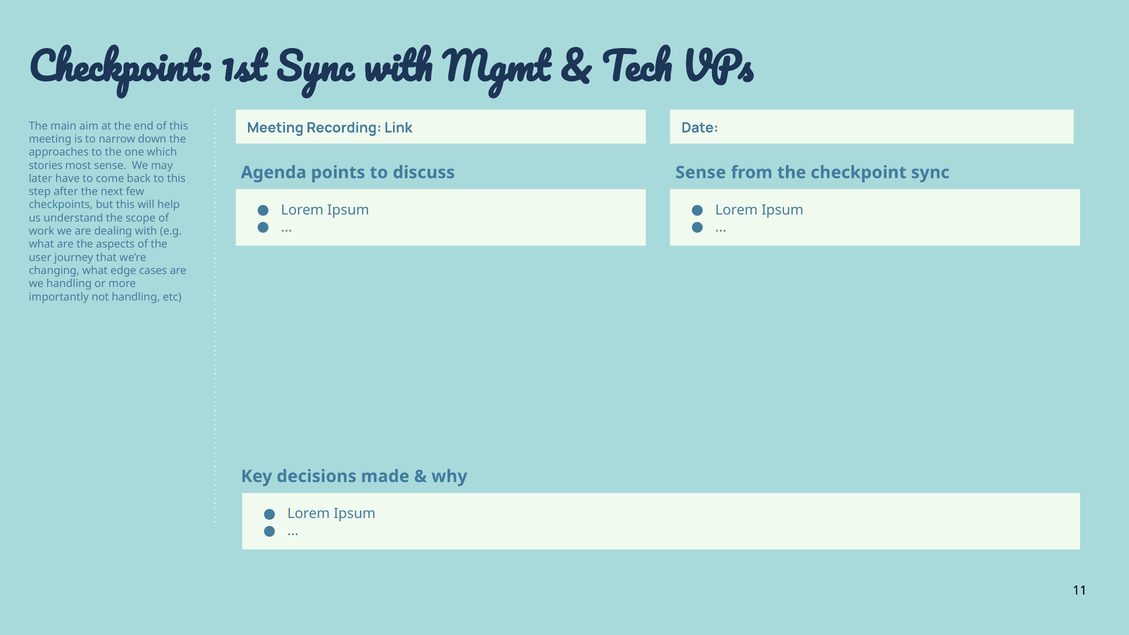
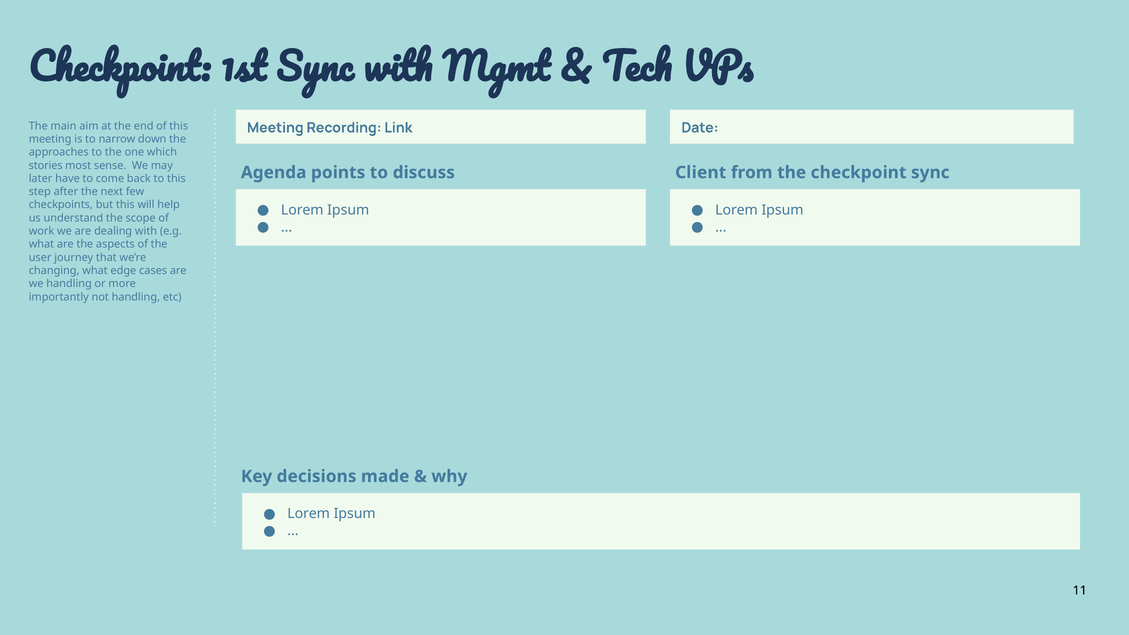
Sense at (701, 173): Sense -> Client
